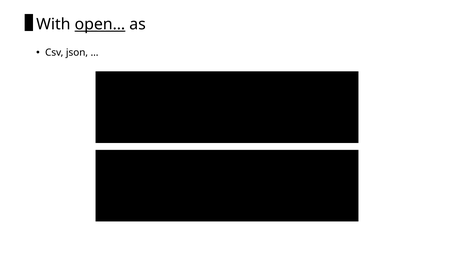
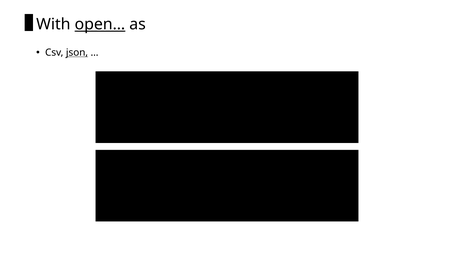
json underline: none -> present
